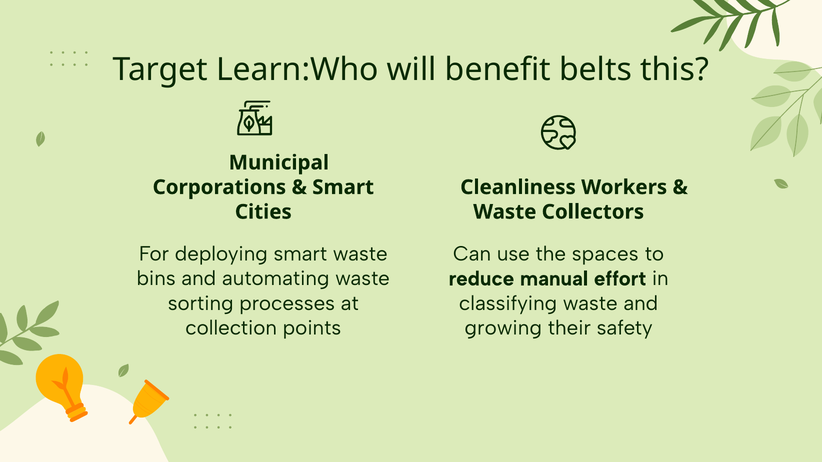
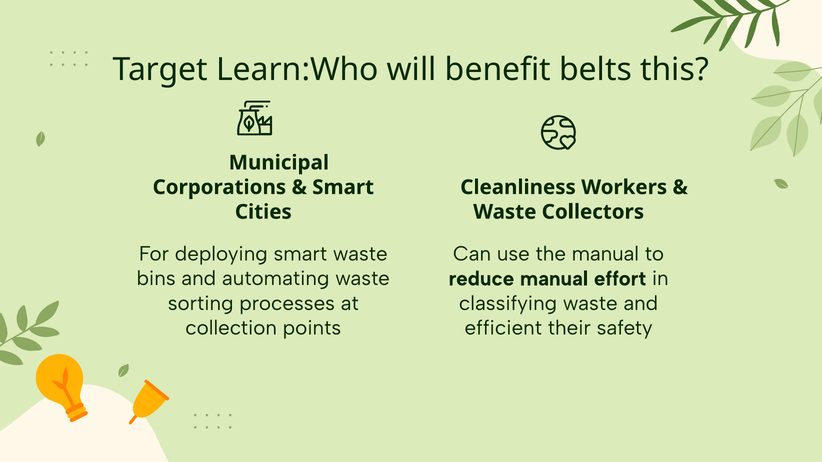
the spaces: spaces -> manual
growing: growing -> efficient
